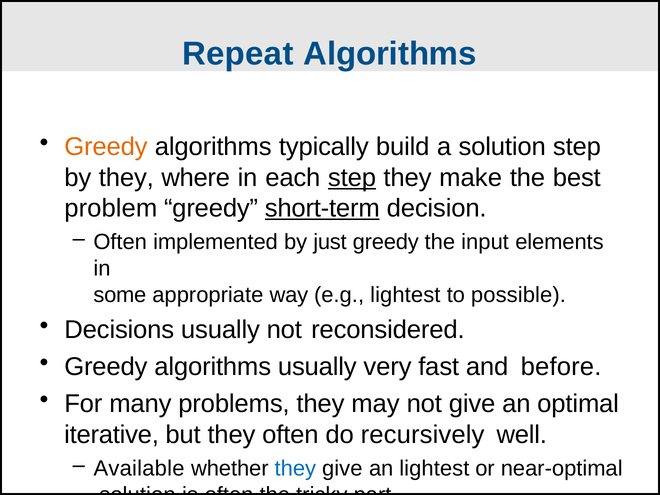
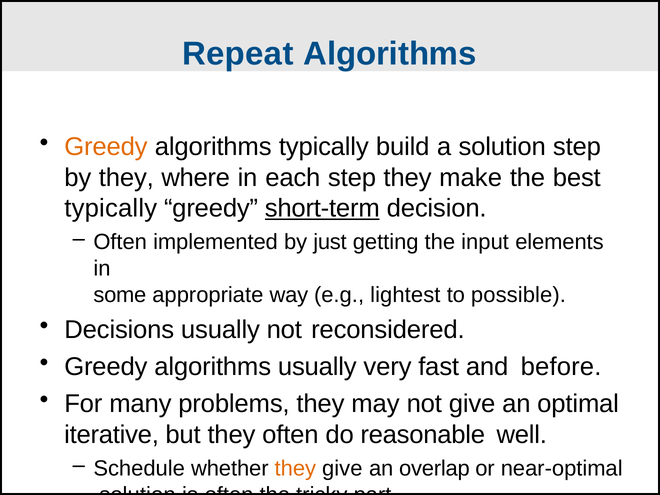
step at (352, 178) underline: present -> none
problem at (111, 208): problem -> typically
just greedy: greedy -> getting
recursively: recursively -> reasonable
Available: Available -> Schedule
they at (295, 468) colour: blue -> orange
an lightest: lightest -> overlap
